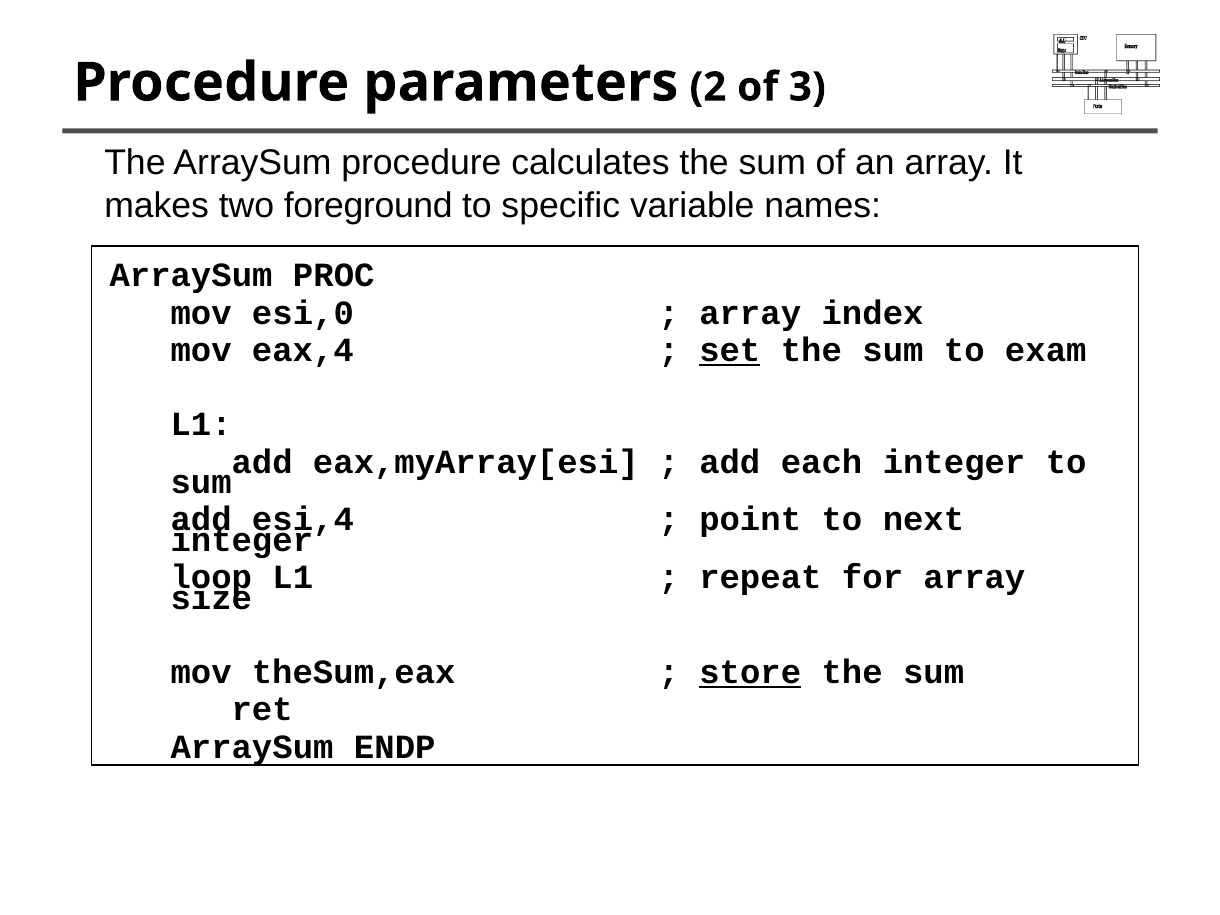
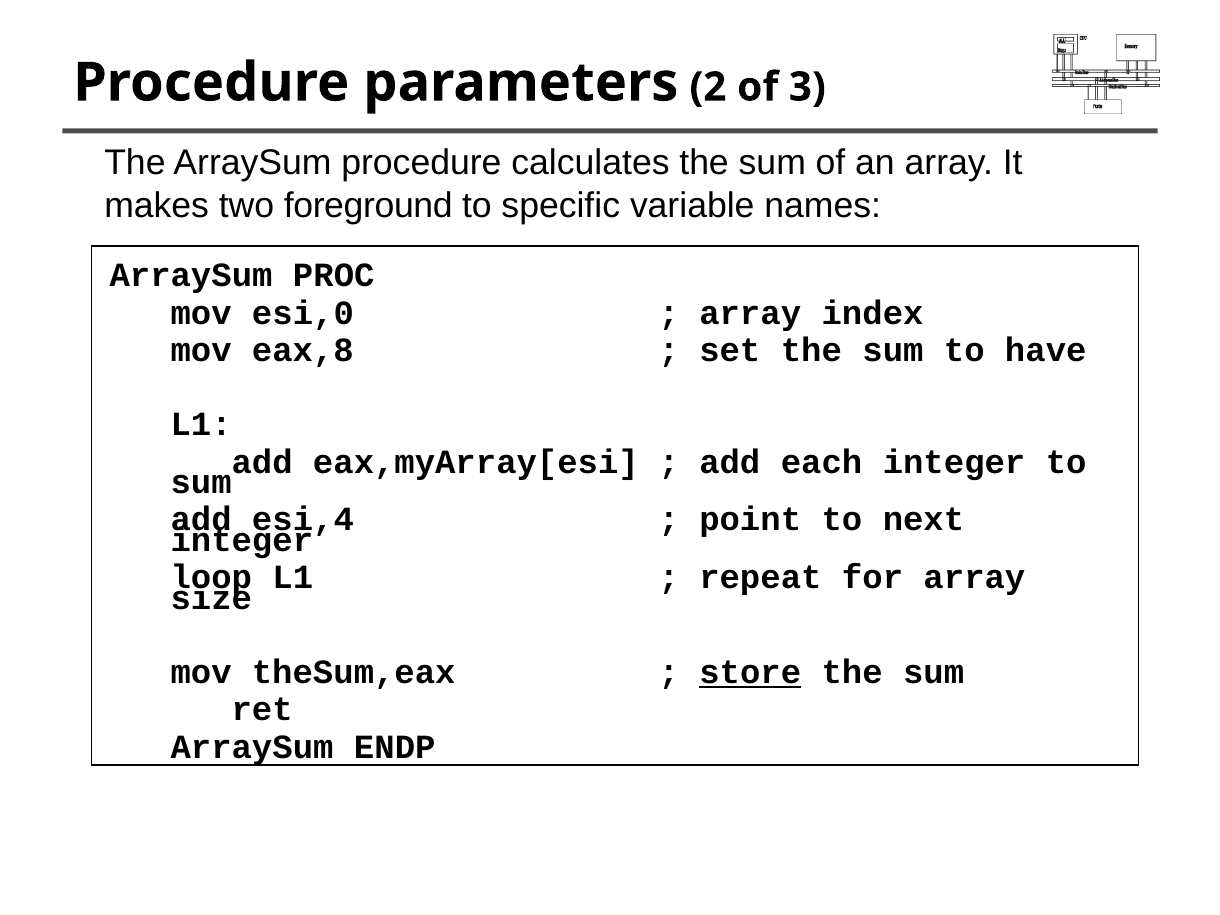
eax,4: eax,4 -> eax,8
set underline: present -> none
exam: exam -> have
